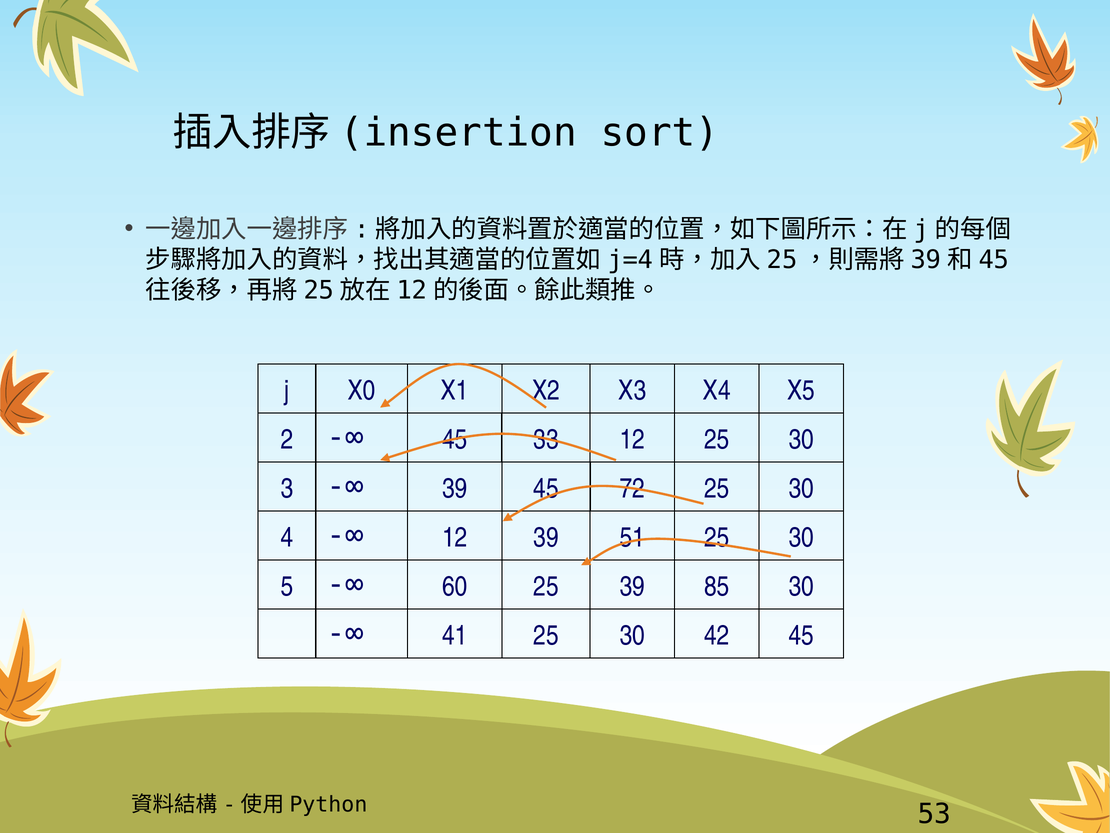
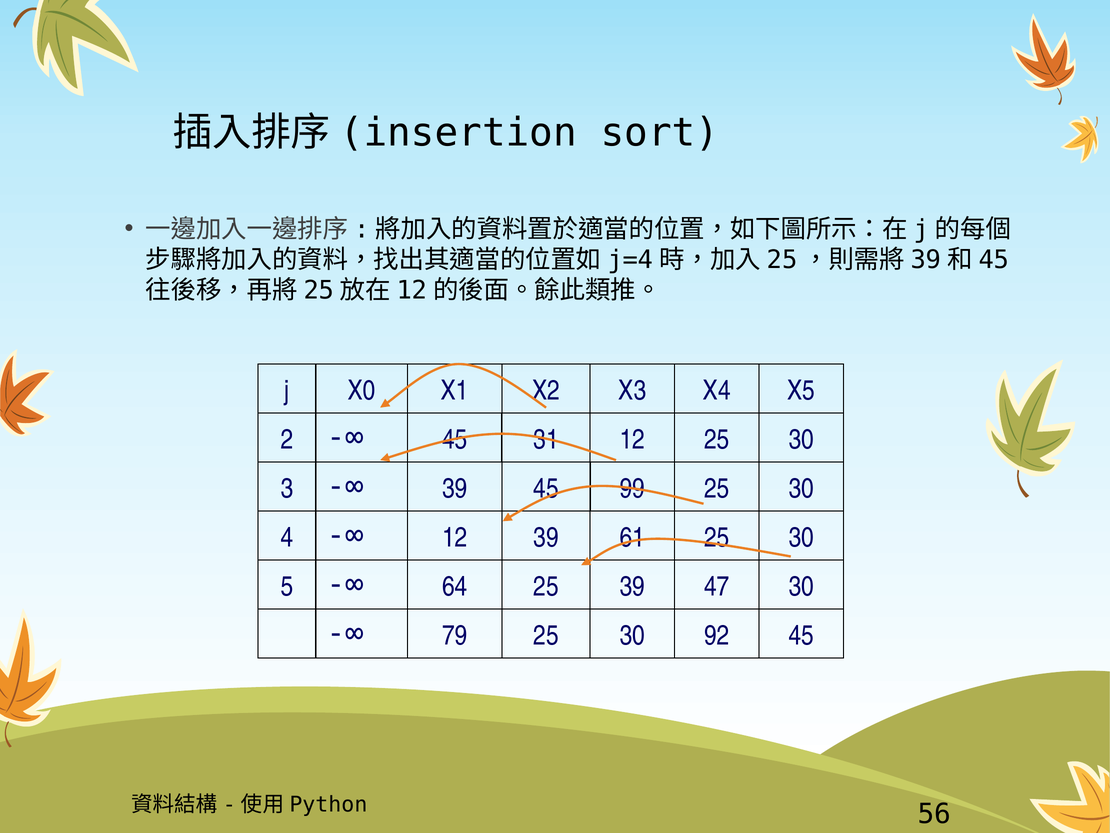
33: 33 -> 31
72: 72 -> 99
51: 51 -> 61
60: 60 -> 64
85: 85 -> 47
41: 41 -> 79
42: 42 -> 92
53: 53 -> 56
